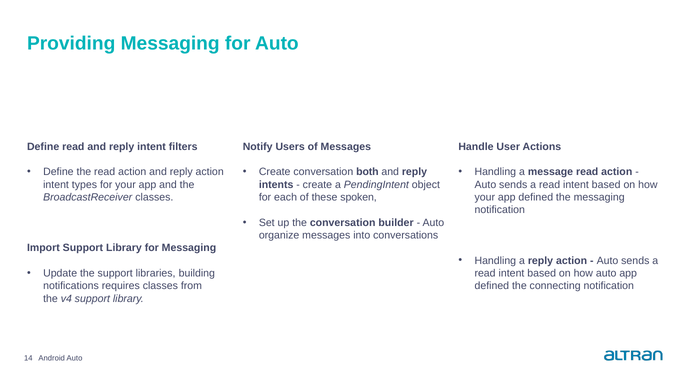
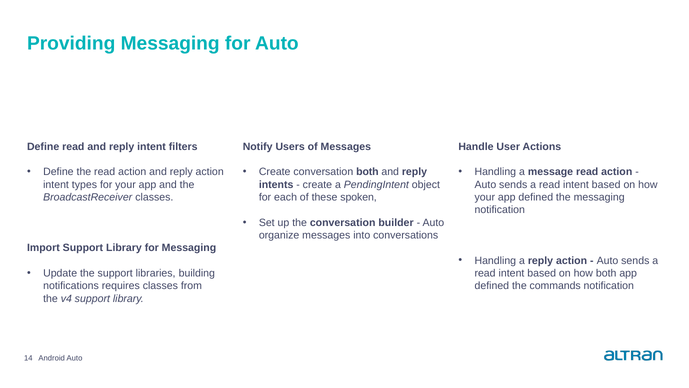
how auto: auto -> both
connecting: connecting -> commands
